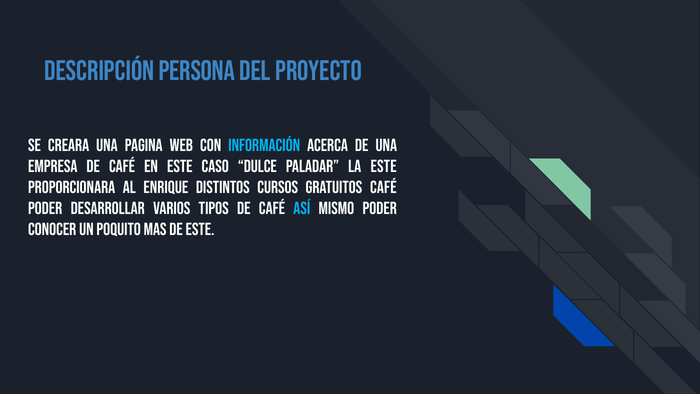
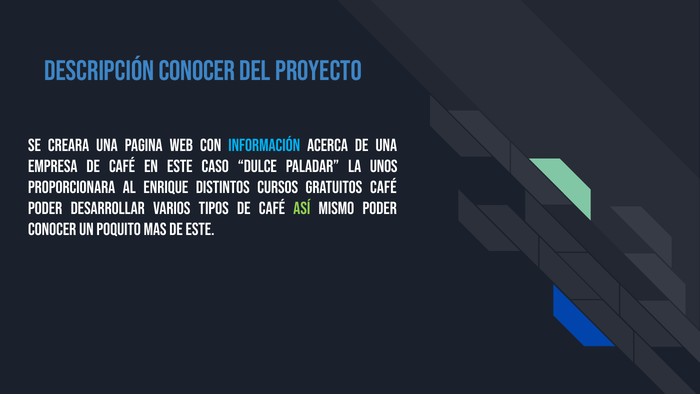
Descripción persona: persona -> conocer
la este: este -> unos
así colour: light blue -> light green
